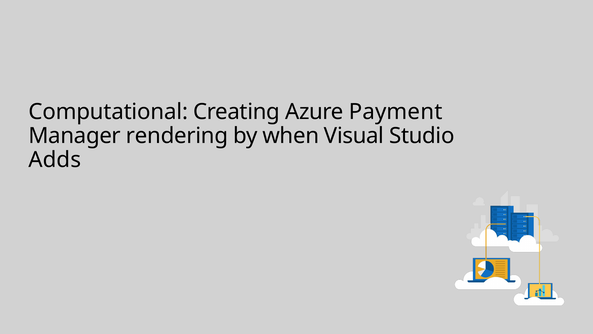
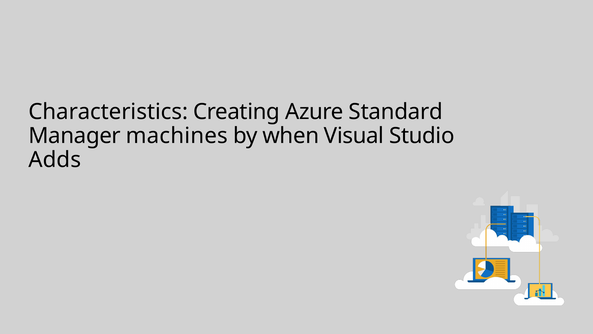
Computational: Computational -> Characteristics
Payment: Payment -> Standard
rendering: rendering -> machines
